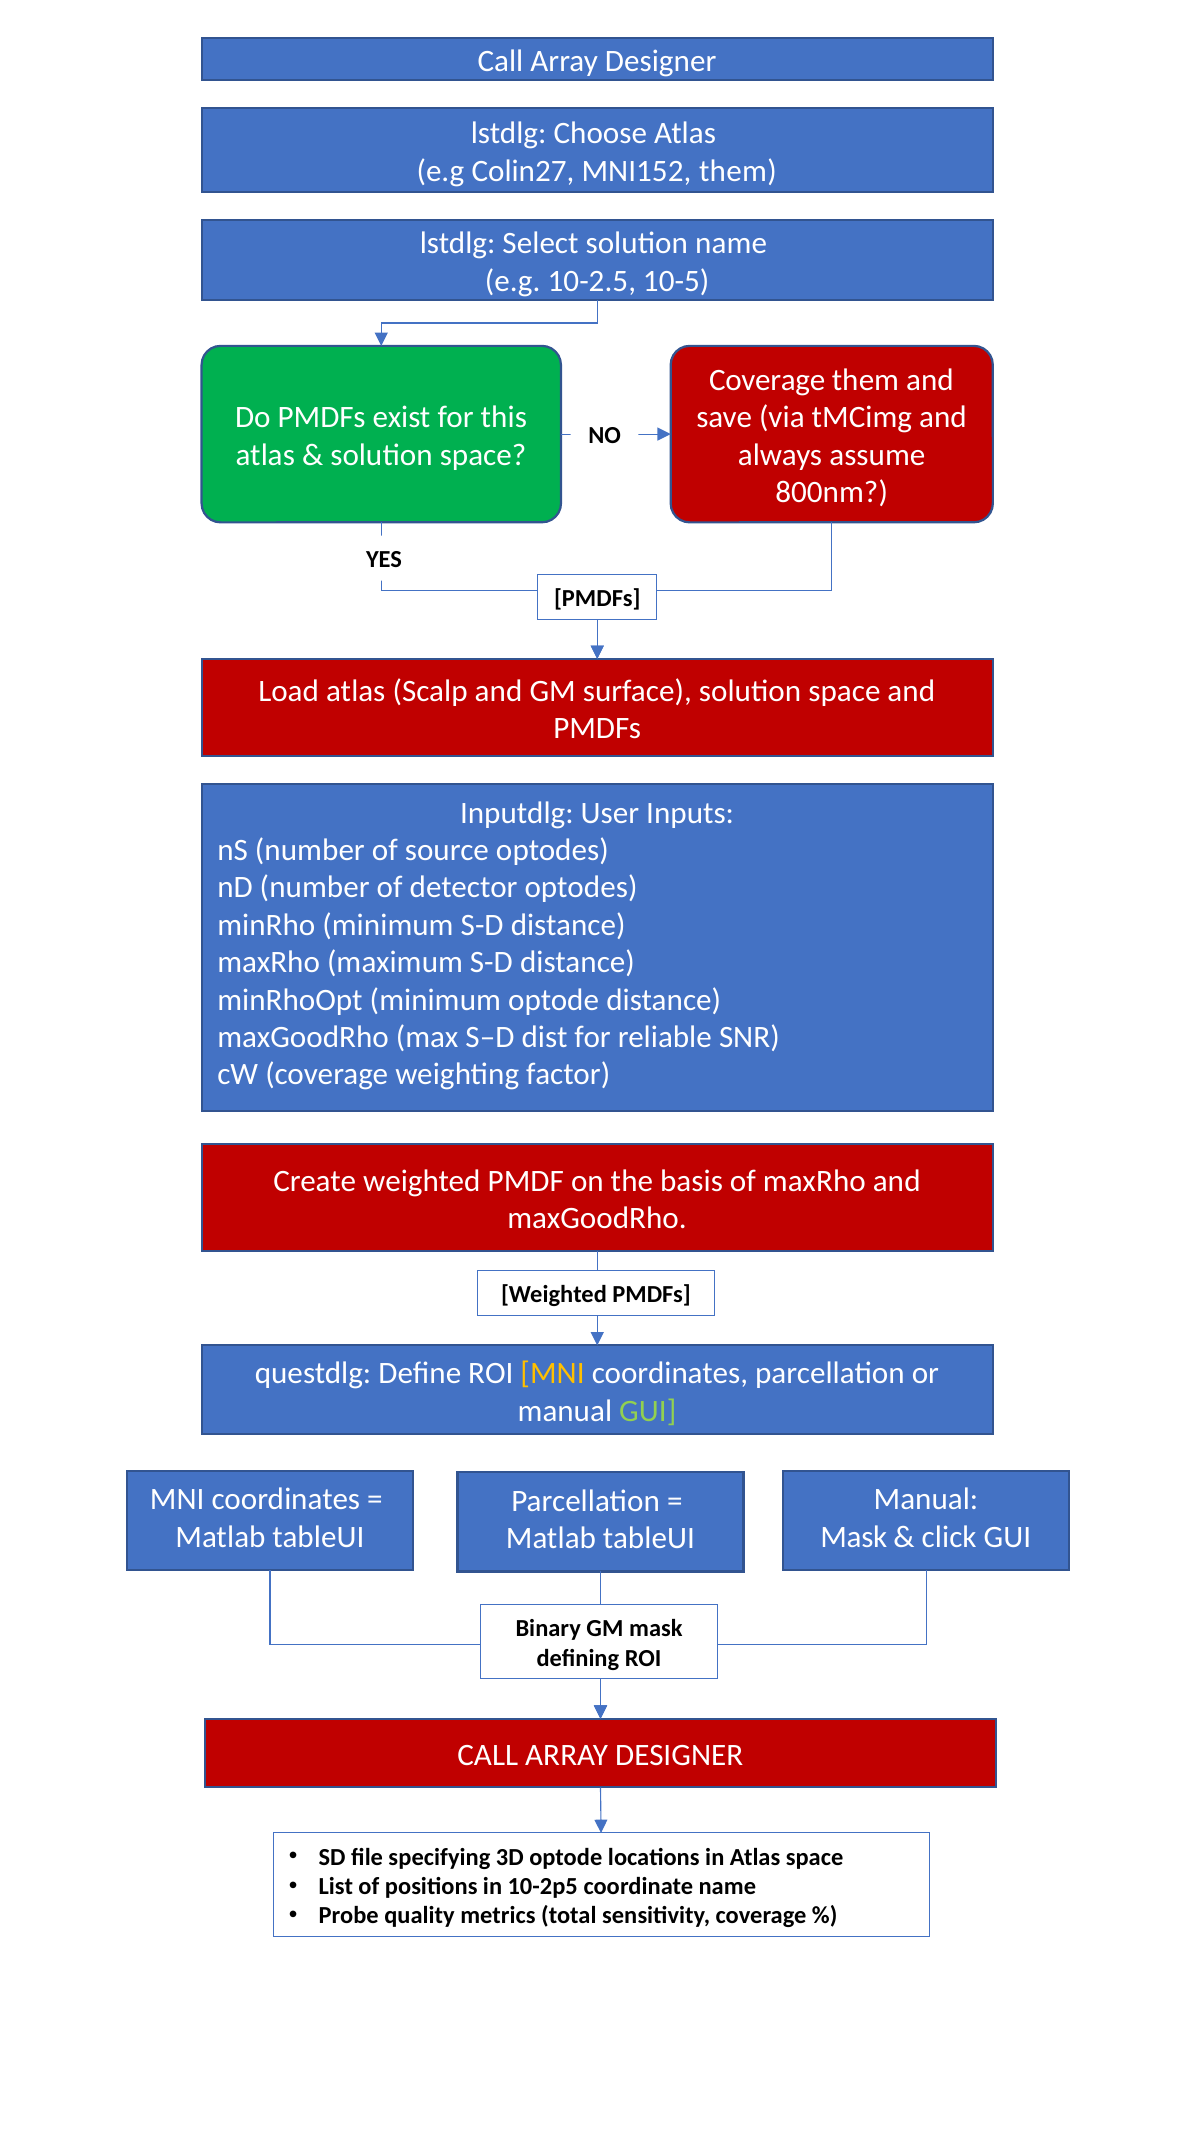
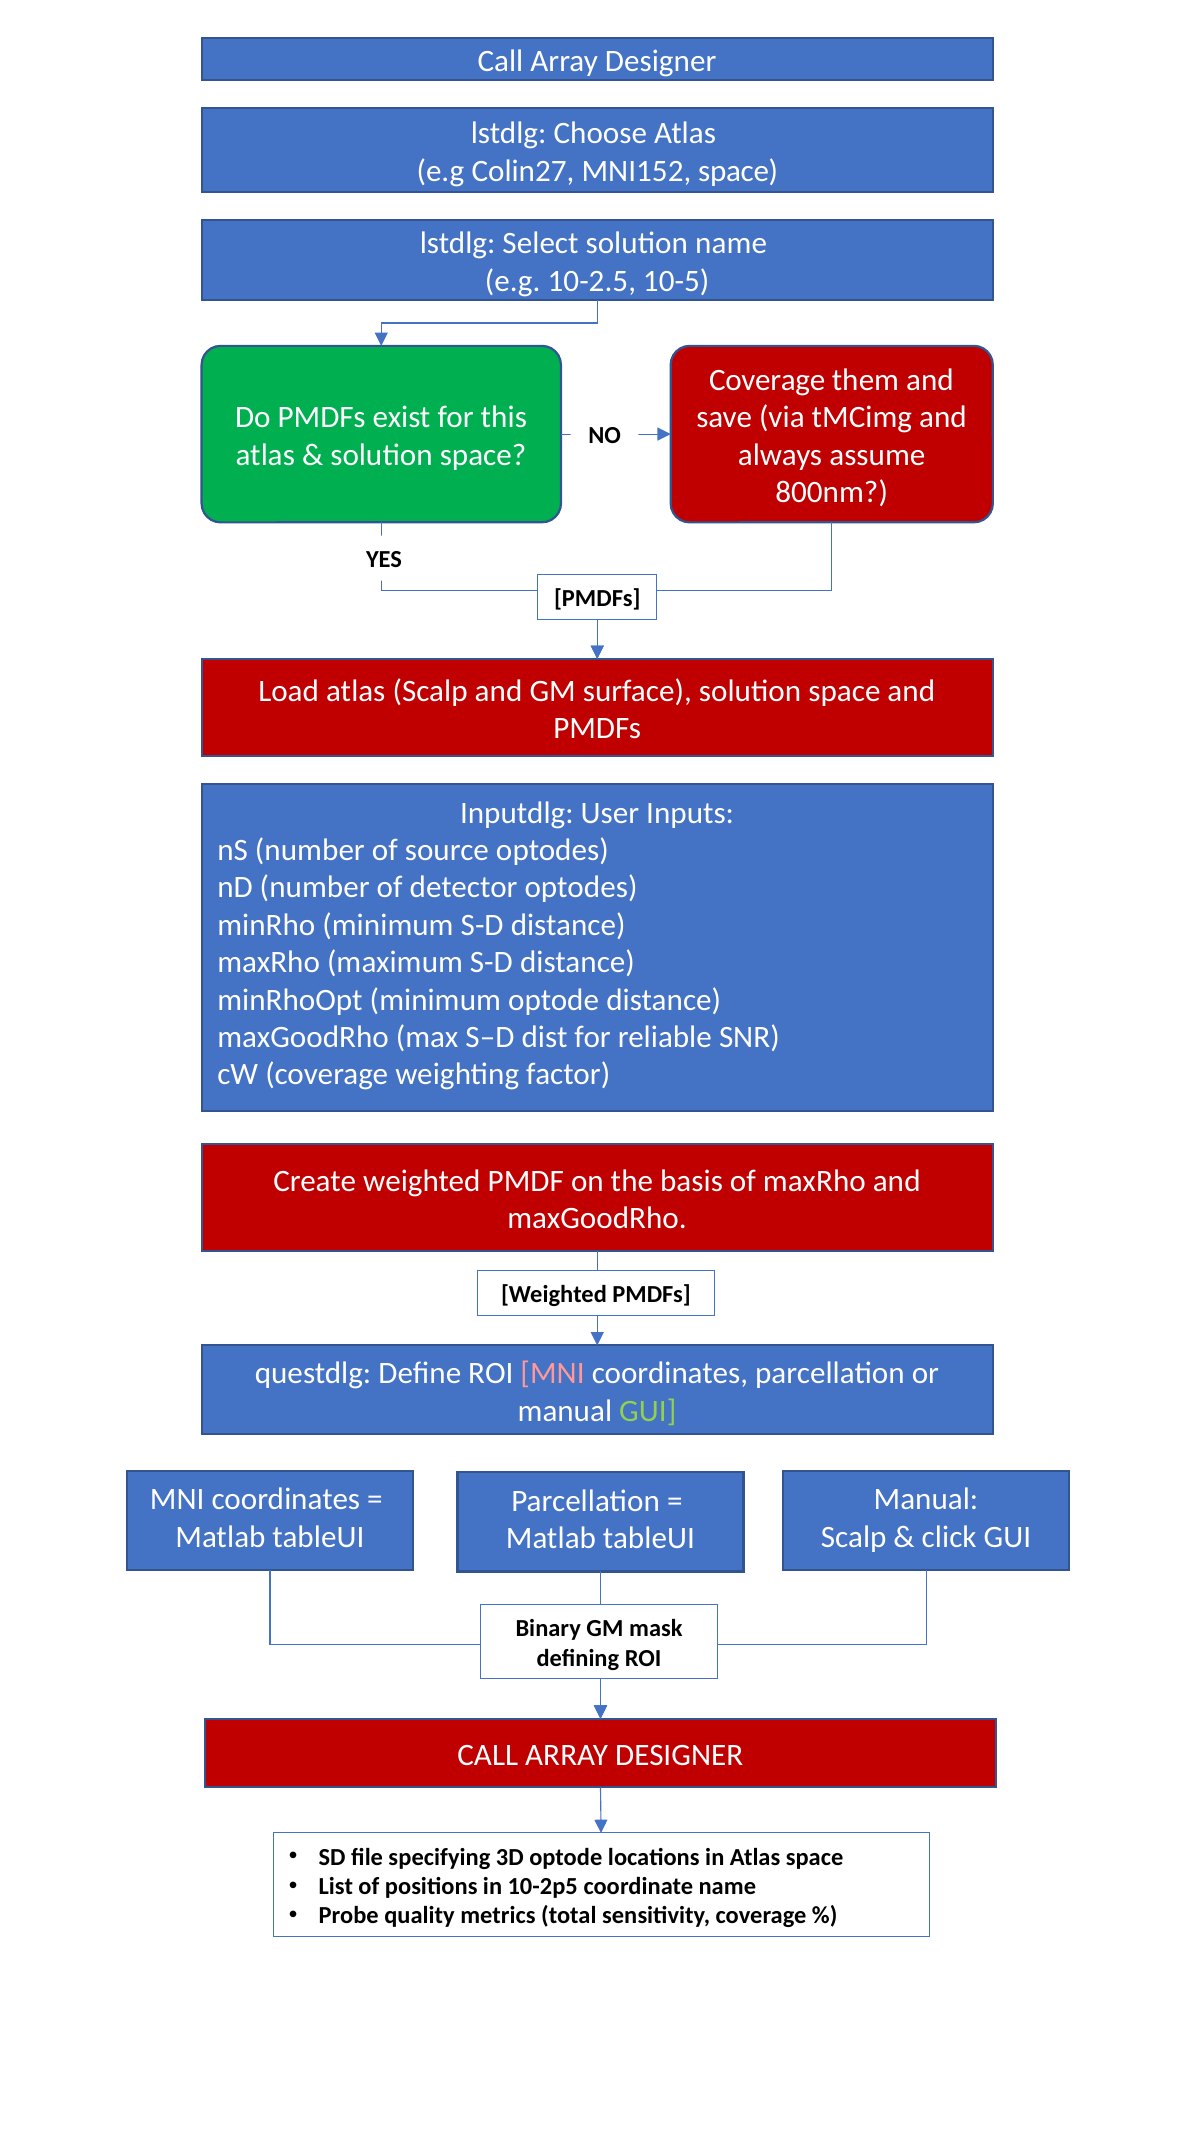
MNI152 them: them -> space
MNI at (553, 1373) colour: yellow -> pink
Mask at (854, 1537): Mask -> Scalp
